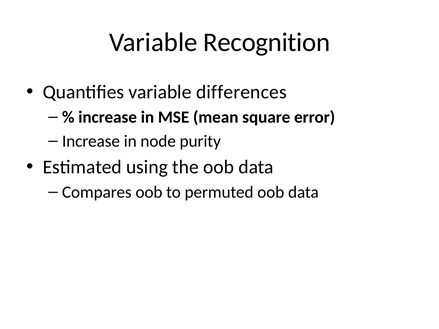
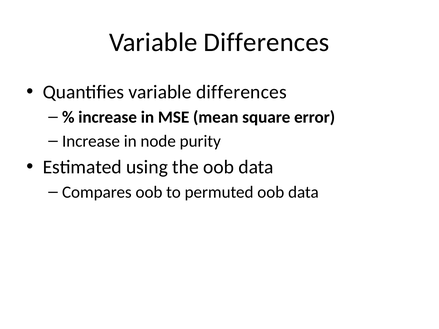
Recognition at (267, 42): Recognition -> Differences
